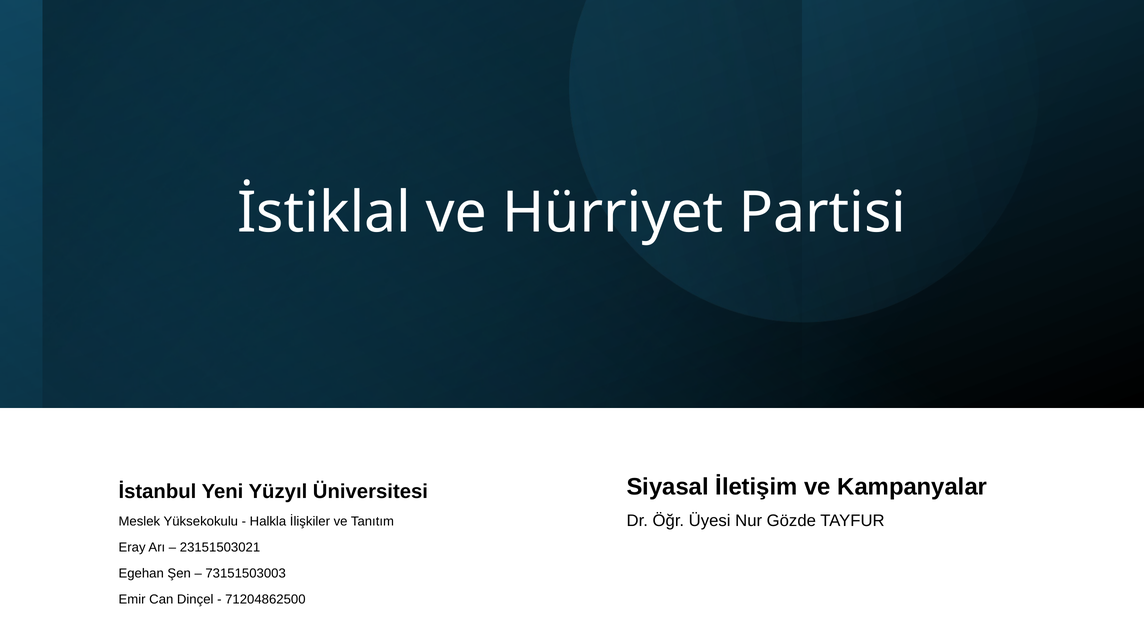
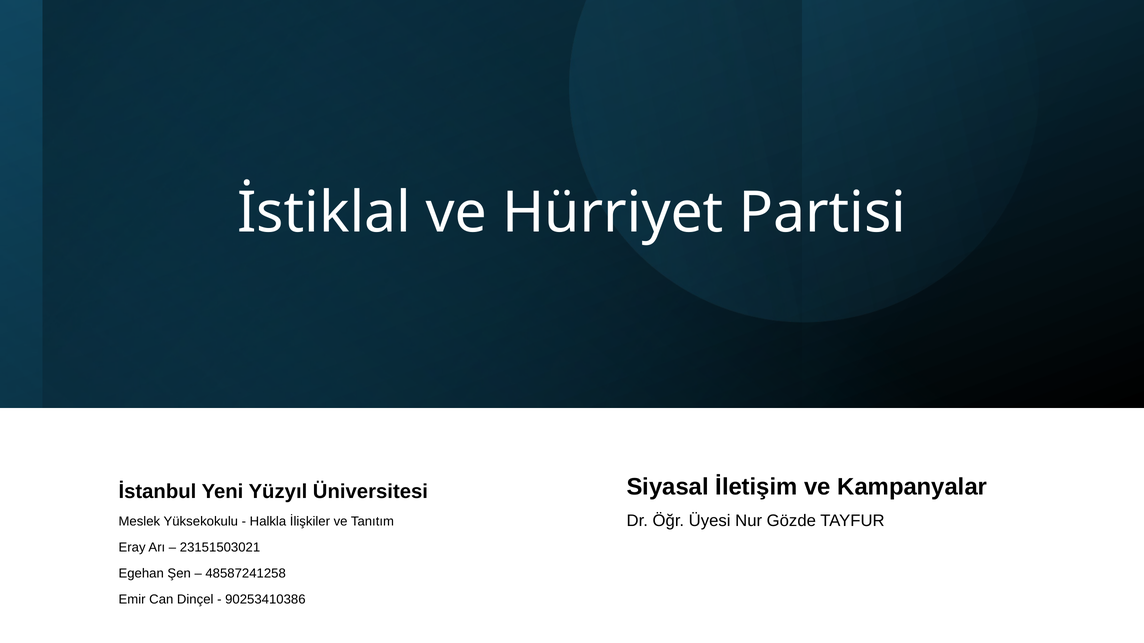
73151503003: 73151503003 -> 48587241258
71204862500: 71204862500 -> 90253410386
